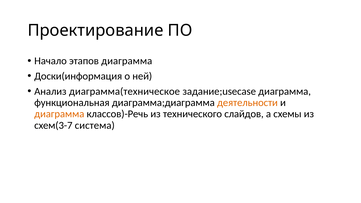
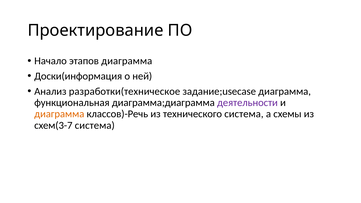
диаграмма(техническое: диаграмма(техническое -> разработки(техническое
деятельности colour: orange -> purple
технического слайдов: слайдов -> система
